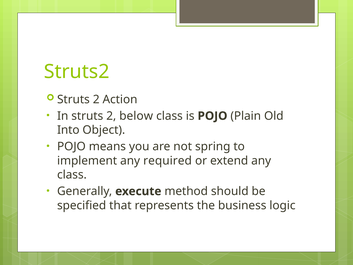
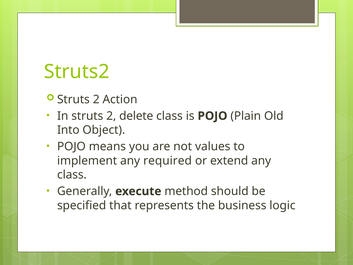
below: below -> delete
spring: spring -> values
